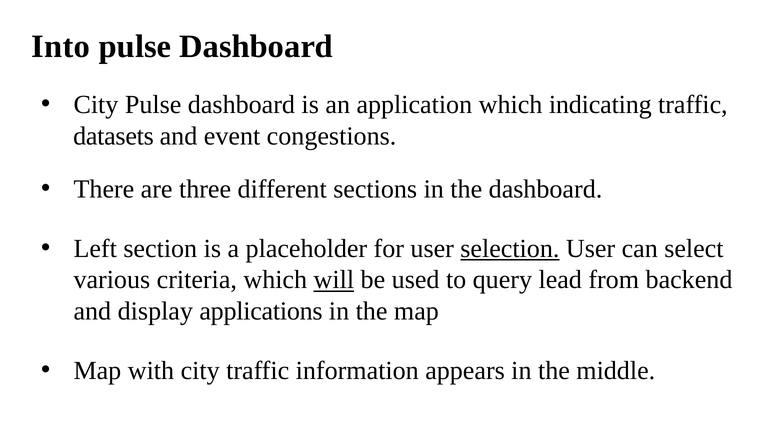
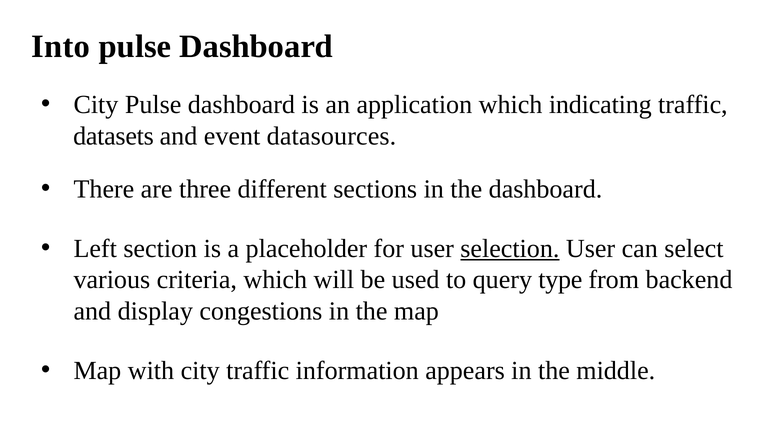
congestions: congestions -> datasources
will underline: present -> none
lead: lead -> type
applications: applications -> congestions
